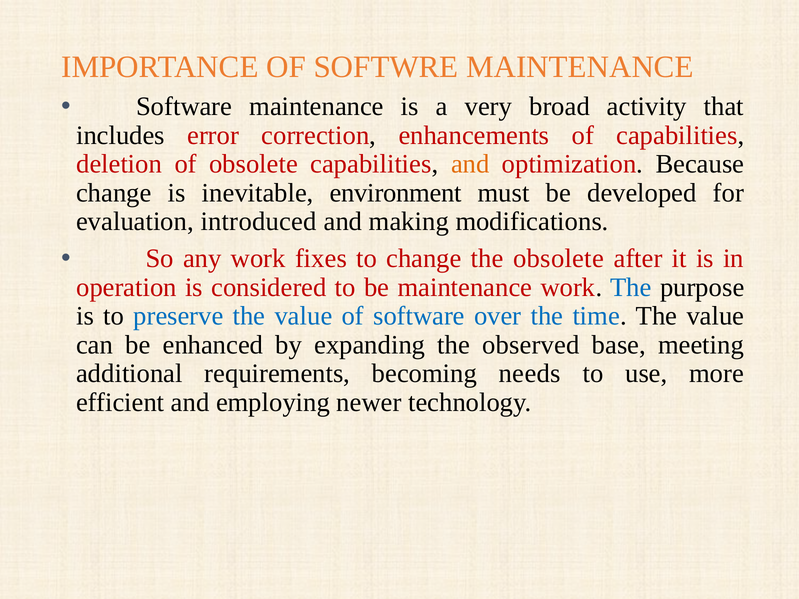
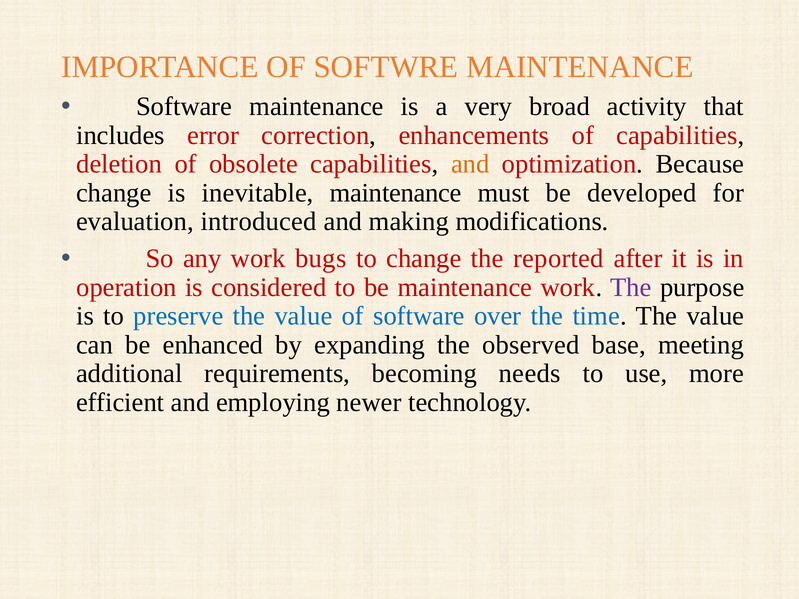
inevitable environment: environment -> maintenance
fixes: fixes -> bugs
the obsolete: obsolete -> reported
The at (631, 288) colour: blue -> purple
